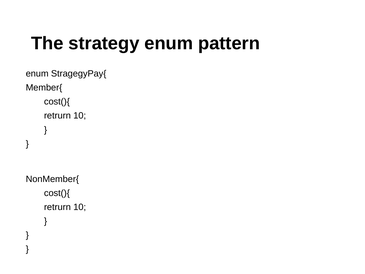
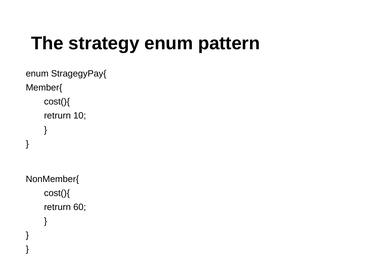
10 at (80, 207): 10 -> 60
